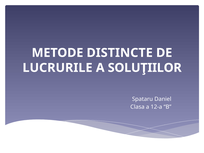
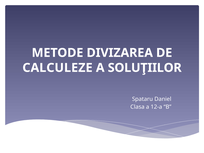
DISTINCTE: DISTINCTE -> DIVIZAREA
LUCRURILE: LUCRURILE -> CALCULEZE
